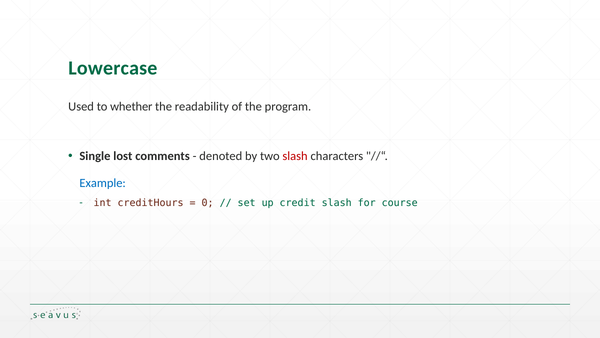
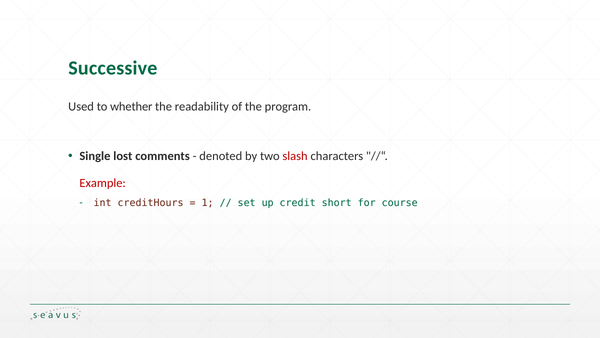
Lowercase: Lowercase -> Successive
Example colour: blue -> red
0: 0 -> 1
credit slash: slash -> short
